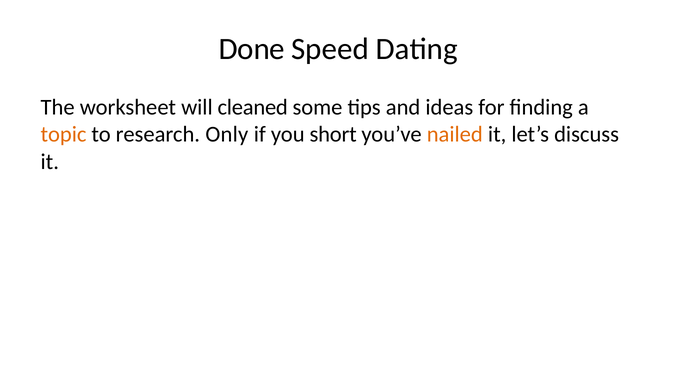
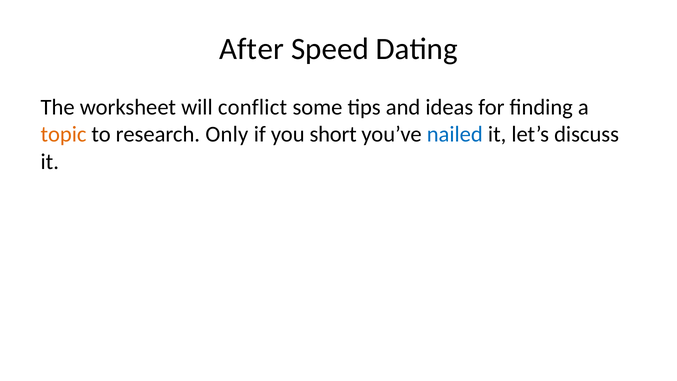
Done: Done -> After
cleaned: cleaned -> conflict
nailed colour: orange -> blue
